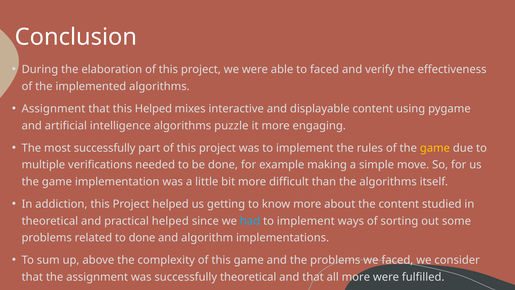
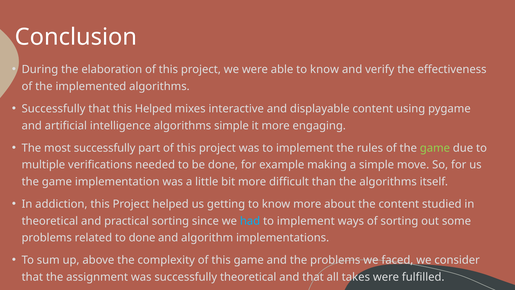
able to faced: faced -> know
Assignment at (53, 109): Assignment -> Successfully
algorithms puzzle: puzzle -> simple
game at (435, 148) colour: yellow -> light green
practical helped: helped -> sorting
all more: more -> takes
